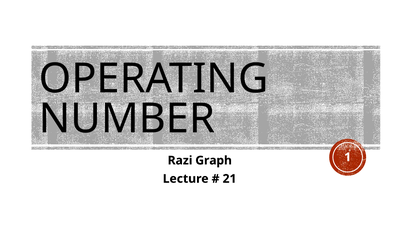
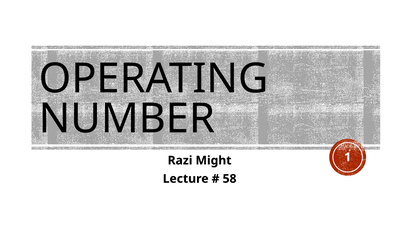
Graph: Graph -> Might
21: 21 -> 58
